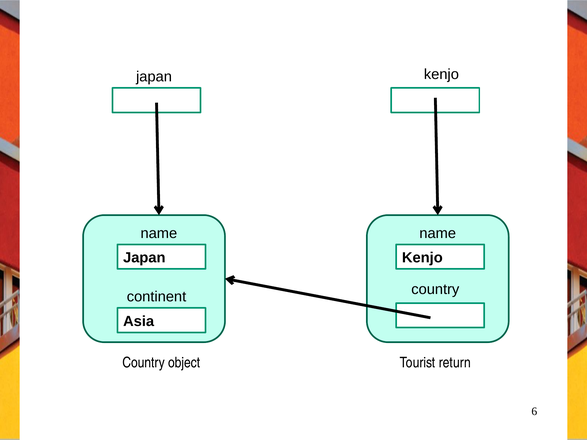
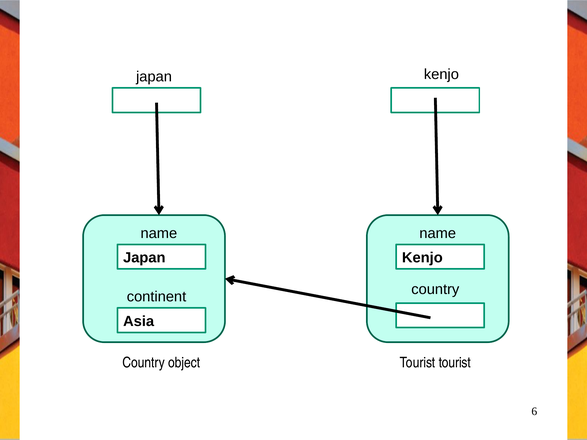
Tourist return: return -> tourist
